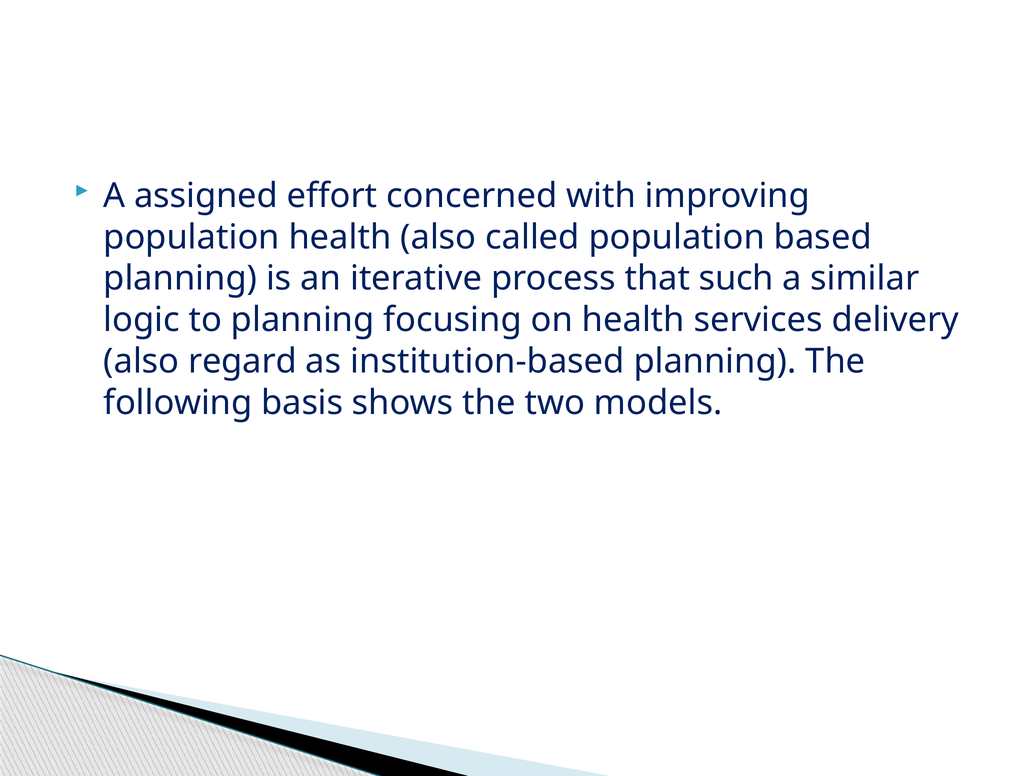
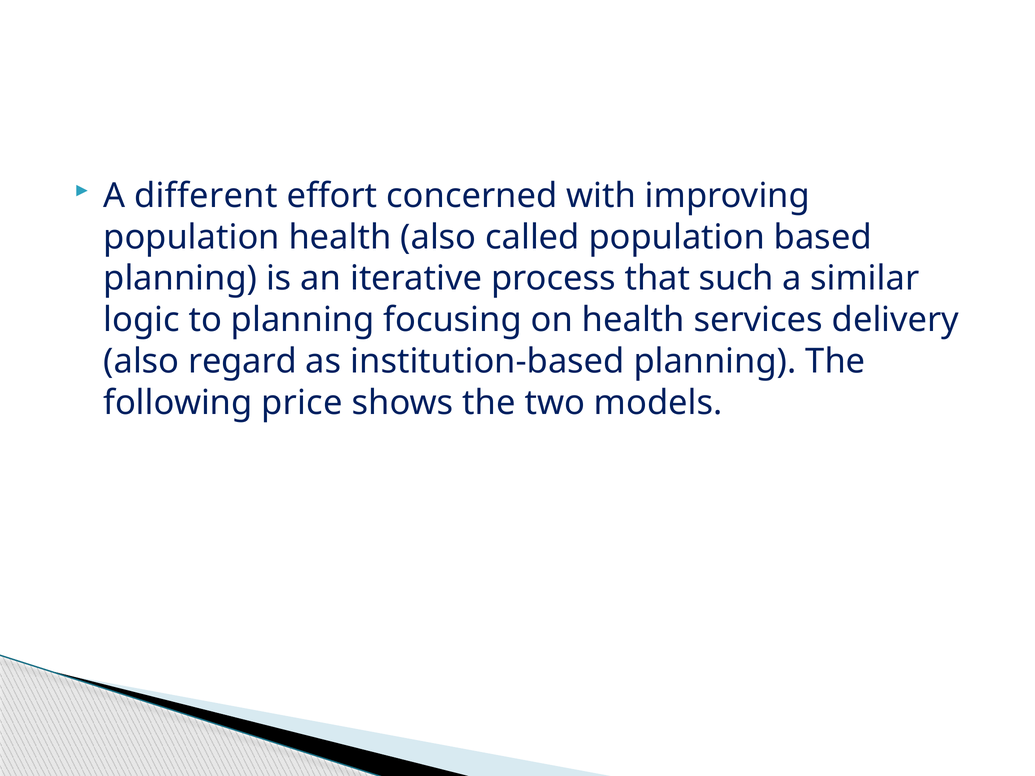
assigned: assigned -> different
basis: basis -> price
